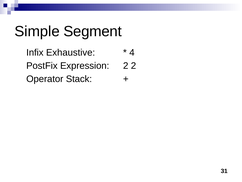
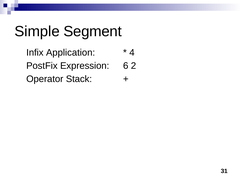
Exhaustive: Exhaustive -> Application
Expression 2: 2 -> 6
